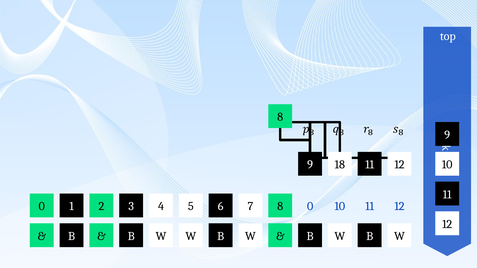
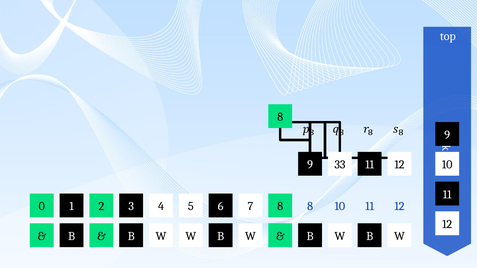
18: 18 -> 33
0 at (310, 207): 0 -> 8
